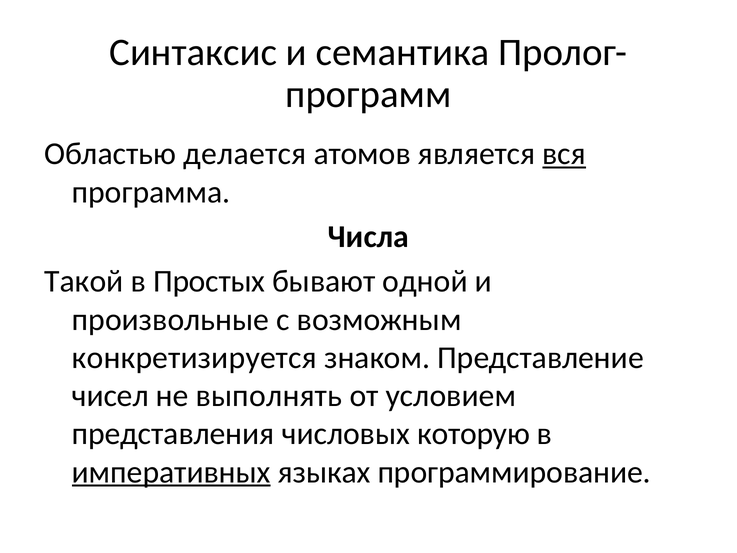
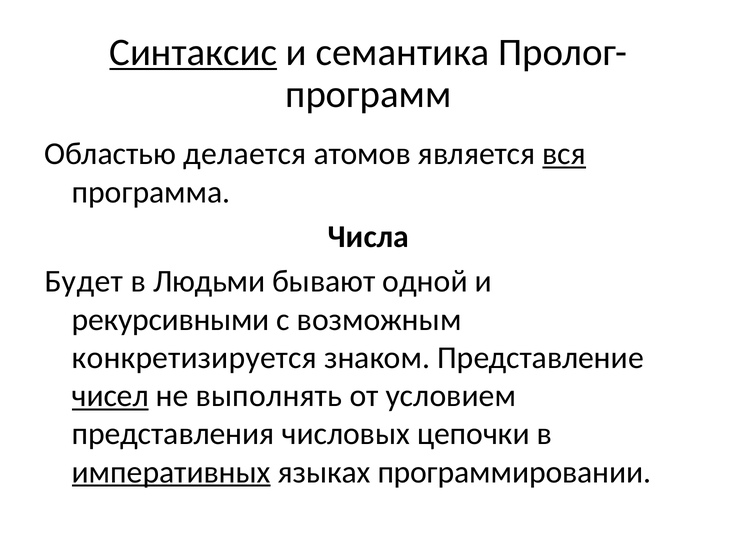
Синтаксис underline: none -> present
Такой: Такой -> Будет
Простых: Простых -> Людьми
произвольные: произвольные -> рекурсивными
чисел underline: none -> present
которую: которую -> цепочки
программирование: программирование -> программировании
